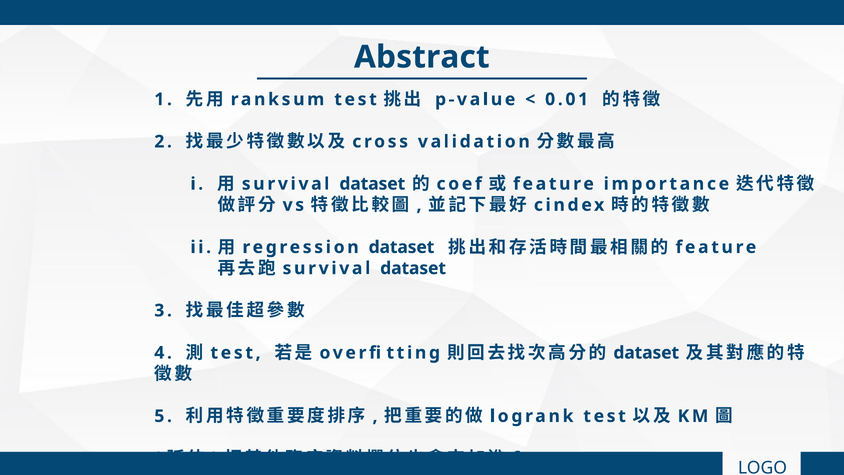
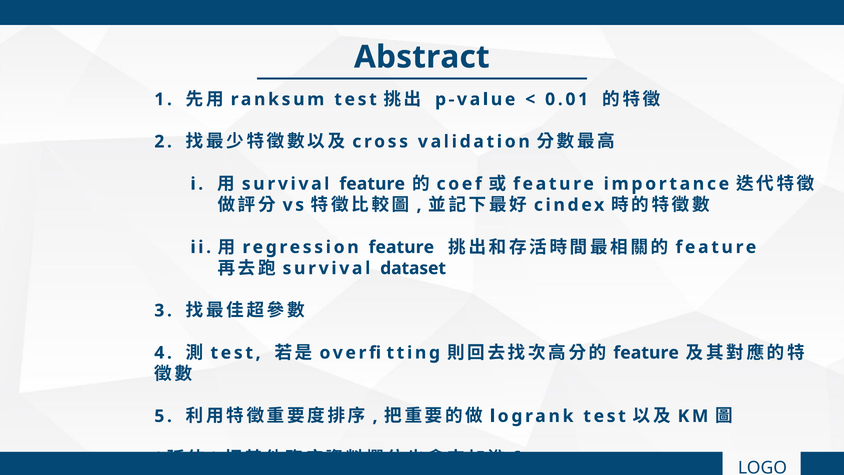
dataset at (372, 184): dataset -> feature
dataset at (401, 247): dataset -> feature
dataset at (646, 353): dataset -> feature
